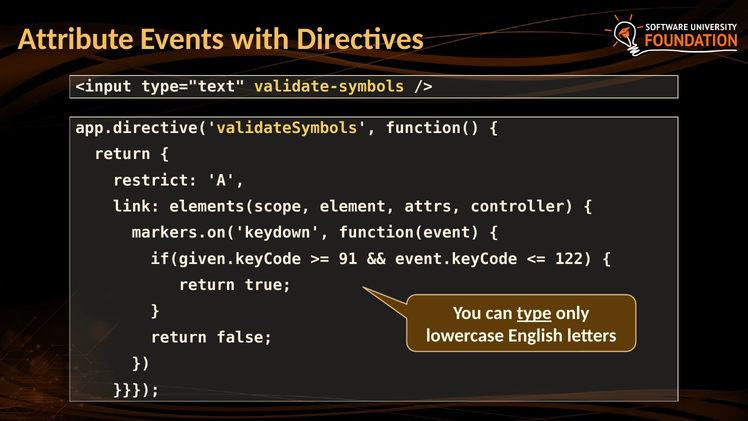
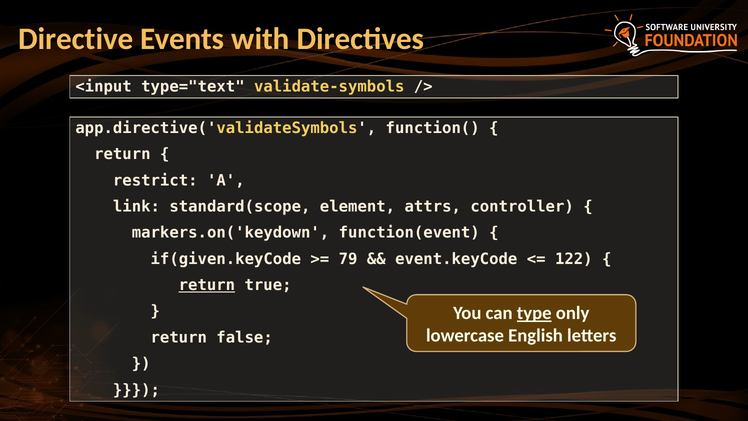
Attribute: Attribute -> Directive
elements(scope: elements(scope -> standard(scope
91: 91 -> 79
return at (207, 285) underline: none -> present
